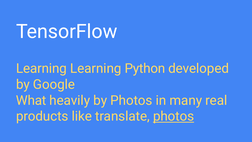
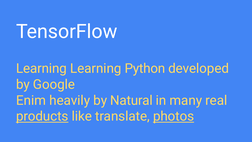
What: What -> Enim
by Photos: Photos -> Natural
products underline: none -> present
